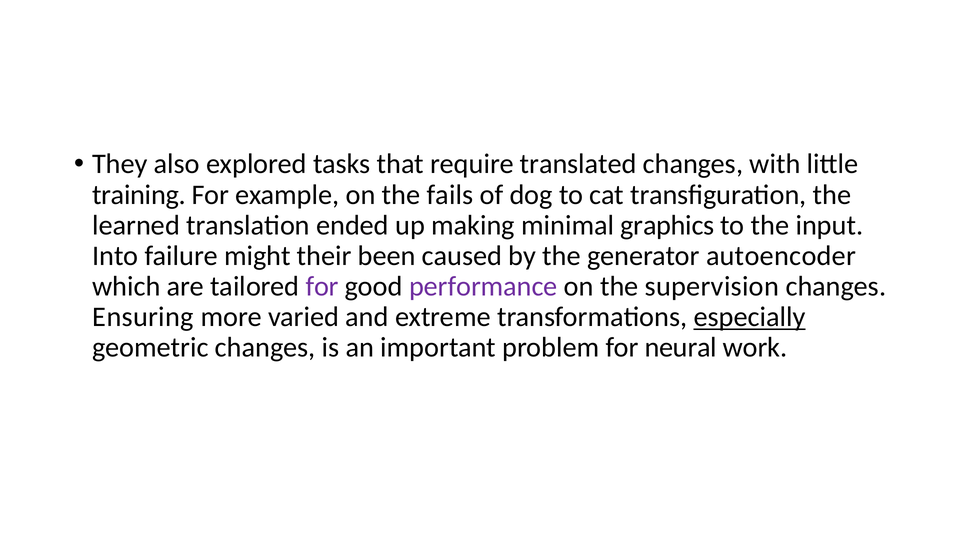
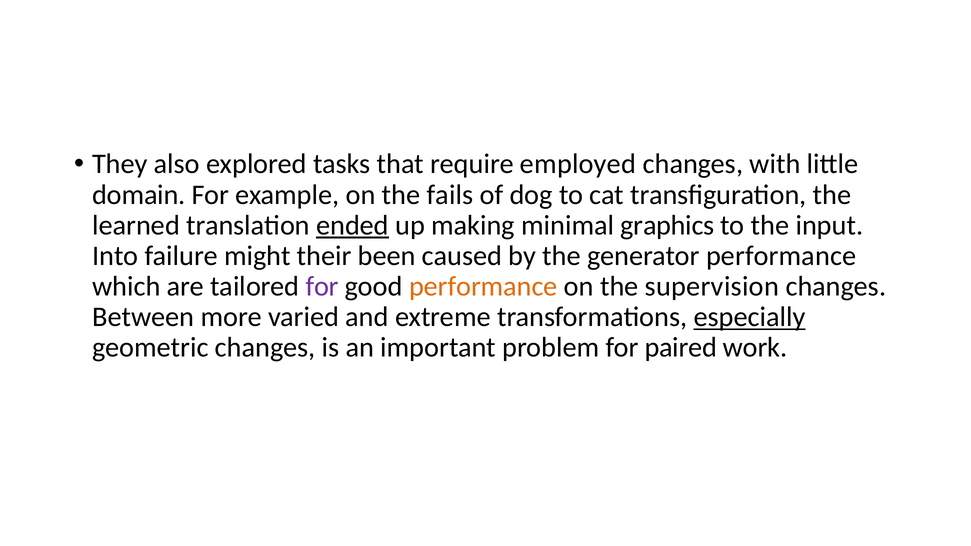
translated: translated -> employed
training: training -> domain
ended underline: none -> present
generator autoencoder: autoencoder -> performance
performance at (483, 287) colour: purple -> orange
Ensuring: Ensuring -> Between
neural: neural -> paired
